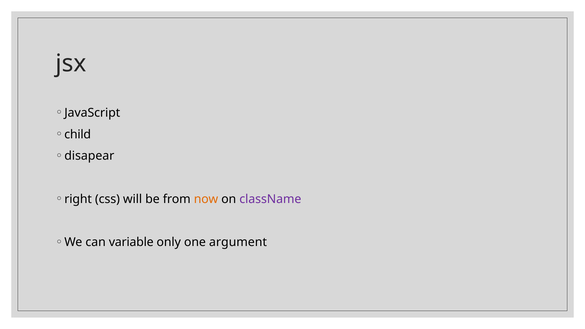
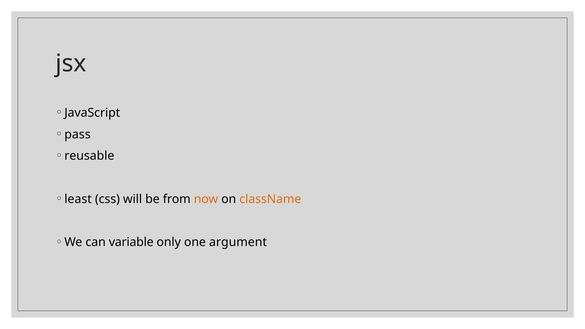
child: child -> pass
disapear: disapear -> reusable
right: right -> least
className colour: purple -> orange
